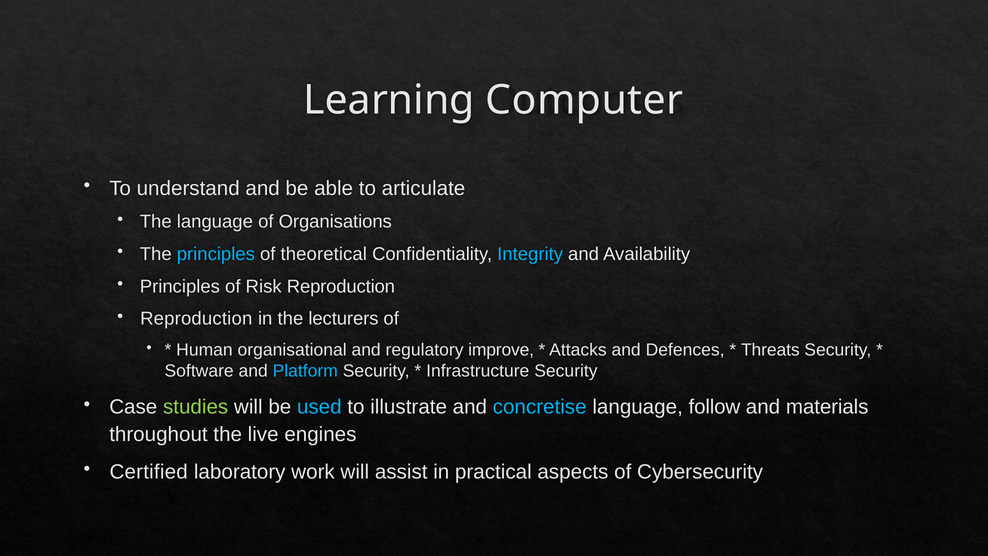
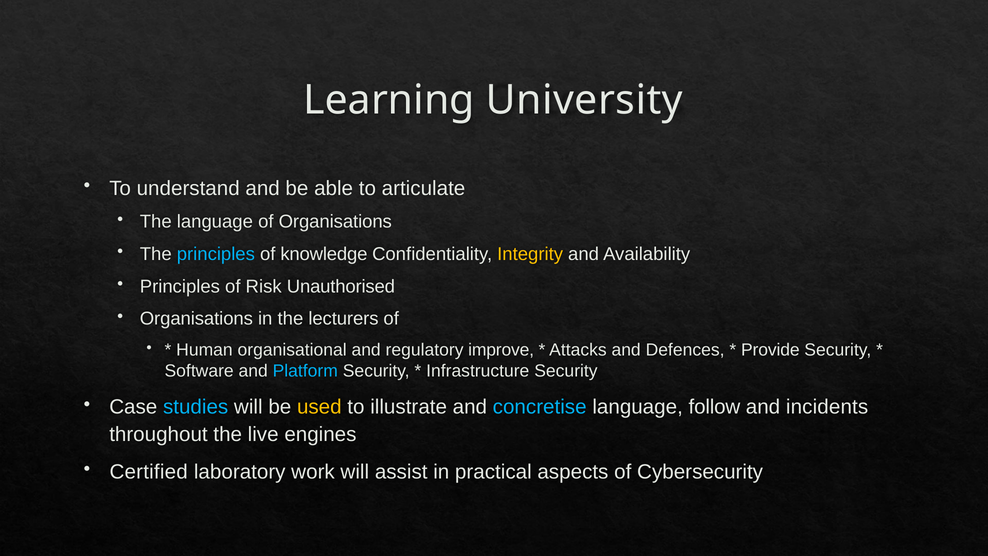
Computer: Computer -> University
theoretical: theoretical -> knowledge
Integrity colour: light blue -> yellow
Risk Reproduction: Reproduction -> Unauthorised
Reproduction at (196, 319): Reproduction -> Organisations
Threats: Threats -> Provide
studies colour: light green -> light blue
used colour: light blue -> yellow
materials: materials -> incidents
